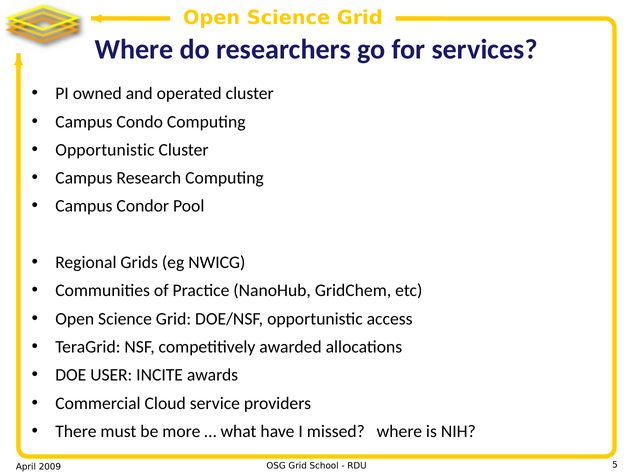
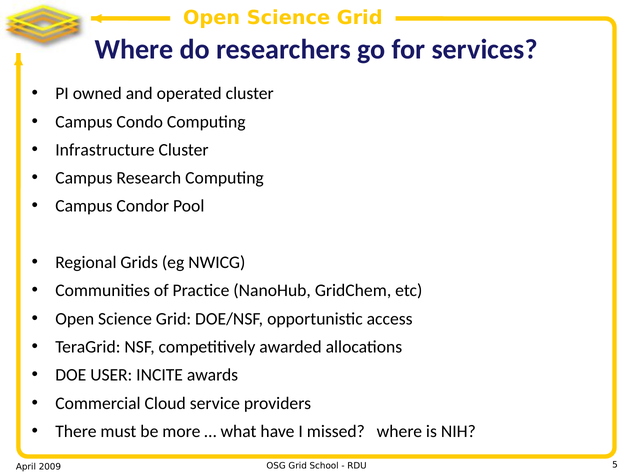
Opportunistic at (105, 150): Opportunistic -> Infrastructure
